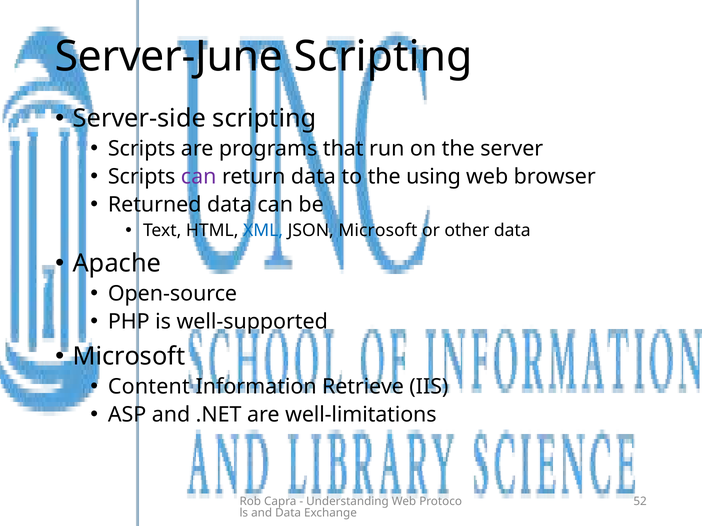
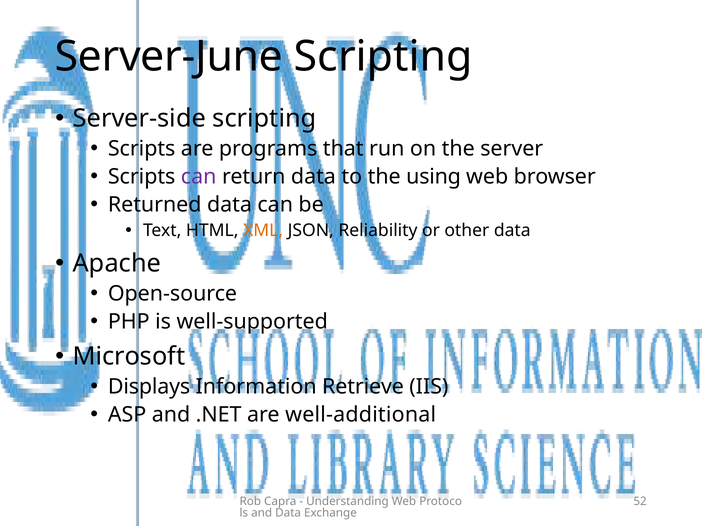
XML colour: blue -> orange
JSON Microsoft: Microsoft -> Reliability
Content: Content -> Displays
well-limitations: well-limitations -> well-additional
